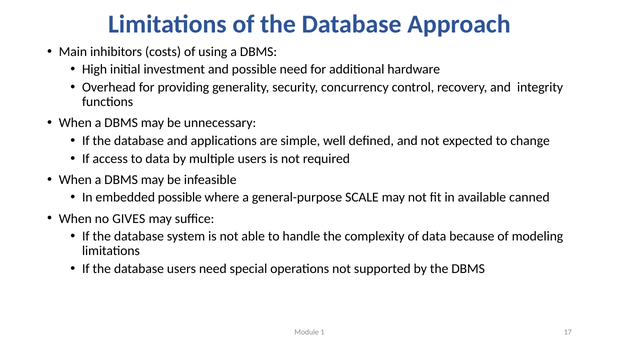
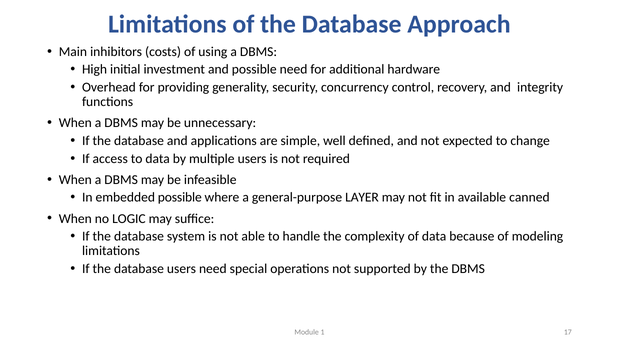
SCALE: SCALE -> LAYER
GIVES: GIVES -> LOGIC
